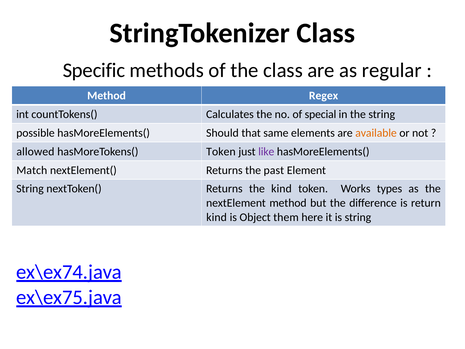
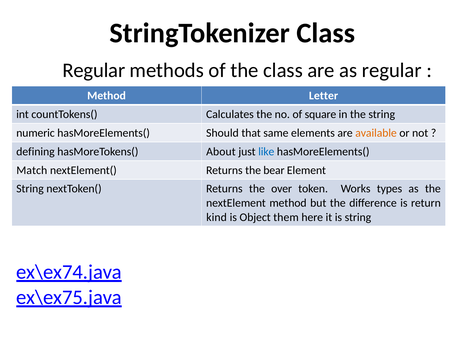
Specific at (94, 70): Specific -> Regular
Regex: Regex -> Letter
special: special -> square
possible: possible -> numeric
allowed: allowed -> defining
hasMoreTokens( Token: Token -> About
like colour: purple -> blue
past: past -> bear
the kind: kind -> over
